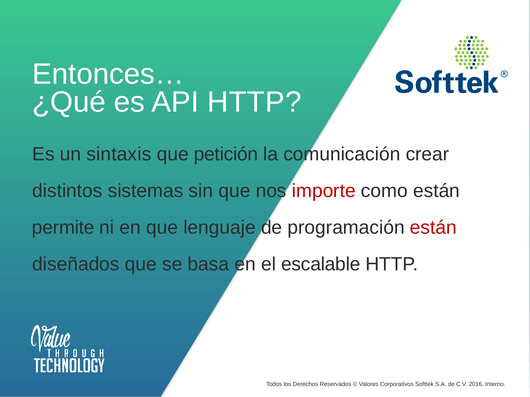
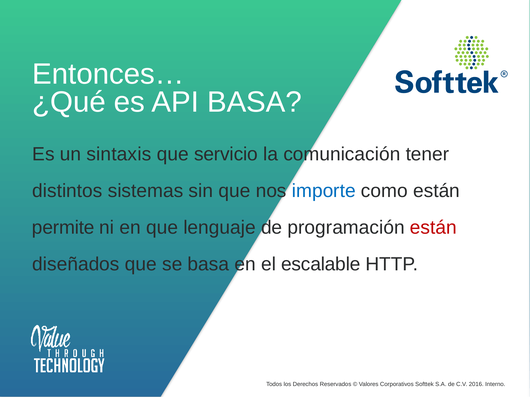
API HTTP: HTTP -> BASA
petición: petición -> servicio
crear: crear -> tener
importe colour: red -> blue
